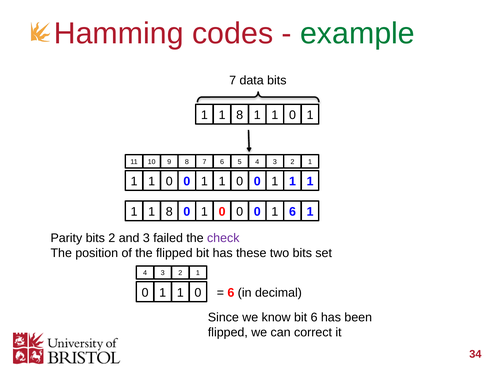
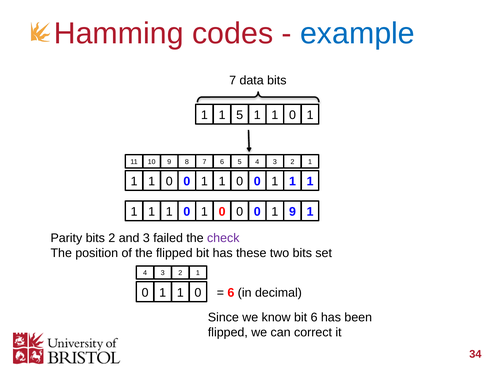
example colour: green -> blue
8 at (240, 115): 8 -> 5
8 at (169, 212): 8 -> 1
1 6: 6 -> 9
